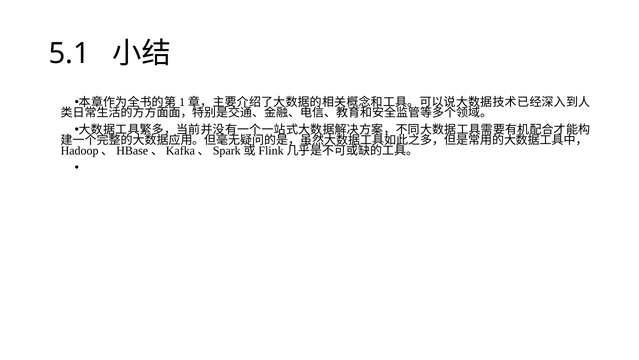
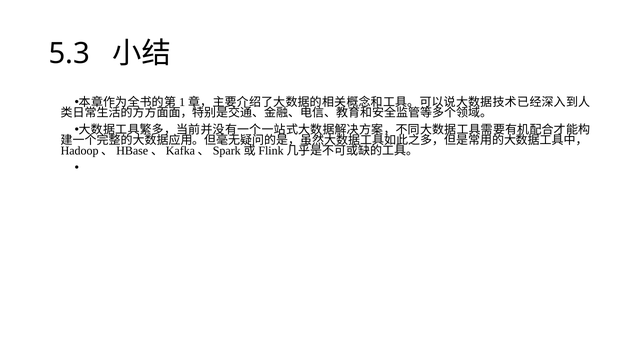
5.1: 5.1 -> 5.3
